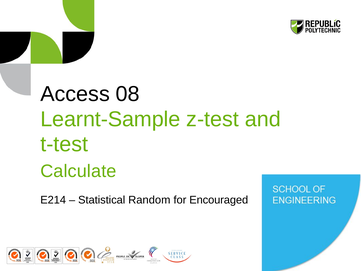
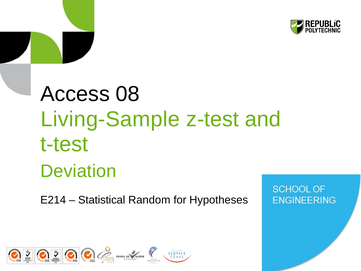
Learnt-Sample: Learnt-Sample -> Living-Sample
Calculate: Calculate -> Deviation
Encouraged: Encouraged -> Hypotheses
